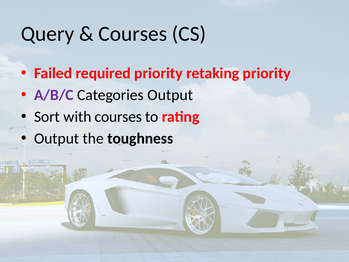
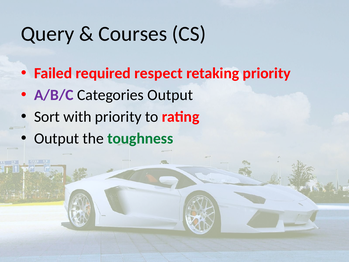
required priority: priority -> respect
with courses: courses -> priority
toughness colour: black -> green
